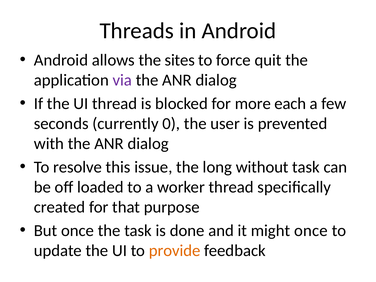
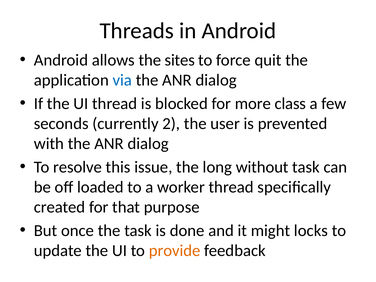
via colour: purple -> blue
each: each -> class
0: 0 -> 2
might once: once -> locks
